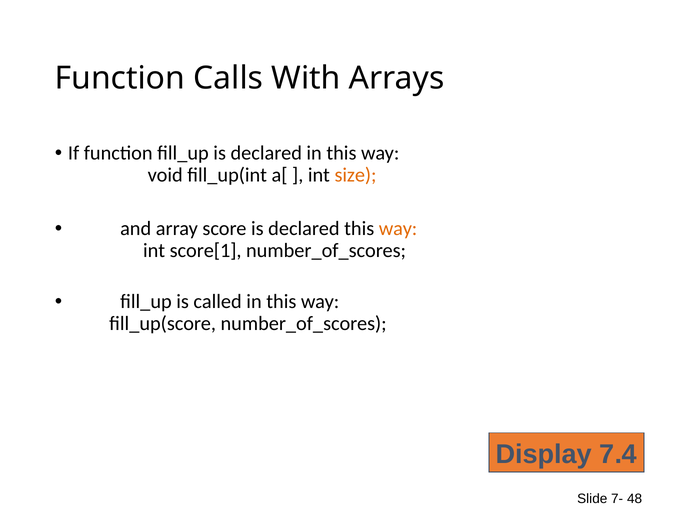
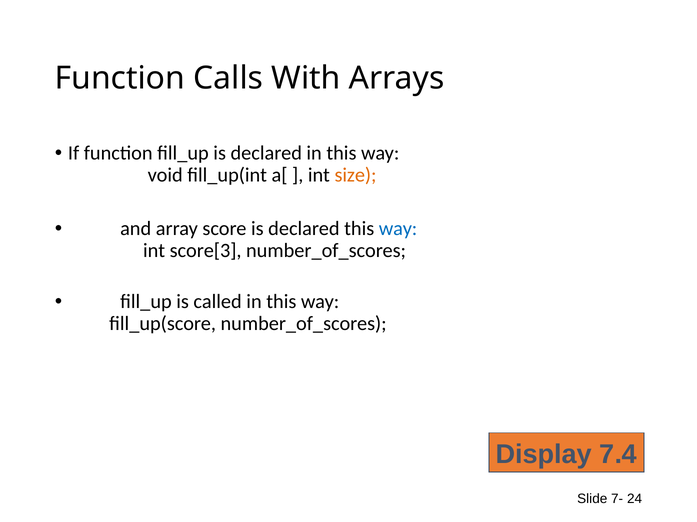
way at (398, 229) colour: orange -> blue
score[1: score[1 -> score[3
48: 48 -> 24
